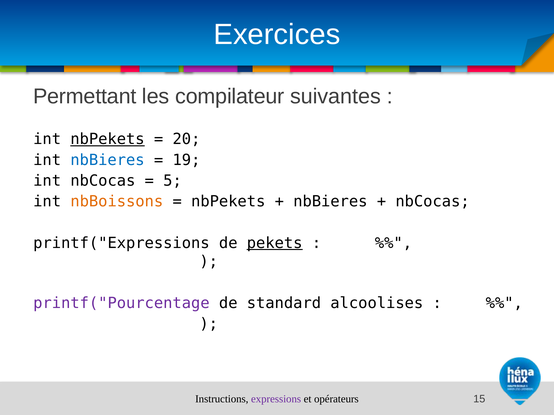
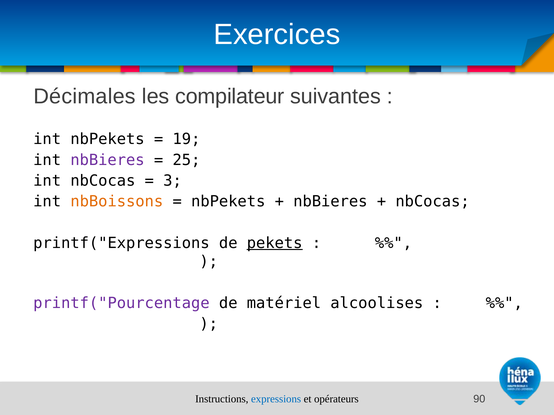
Permettant: Permettant -> Décimales
nbPekets at (107, 139) underline: present -> none
20: 20 -> 19
nbBieres at (107, 160) colour: blue -> purple
19: 19 -> 25
5: 5 -> 3
standard: standard -> matériel
expressions colour: purple -> blue
15: 15 -> 90
